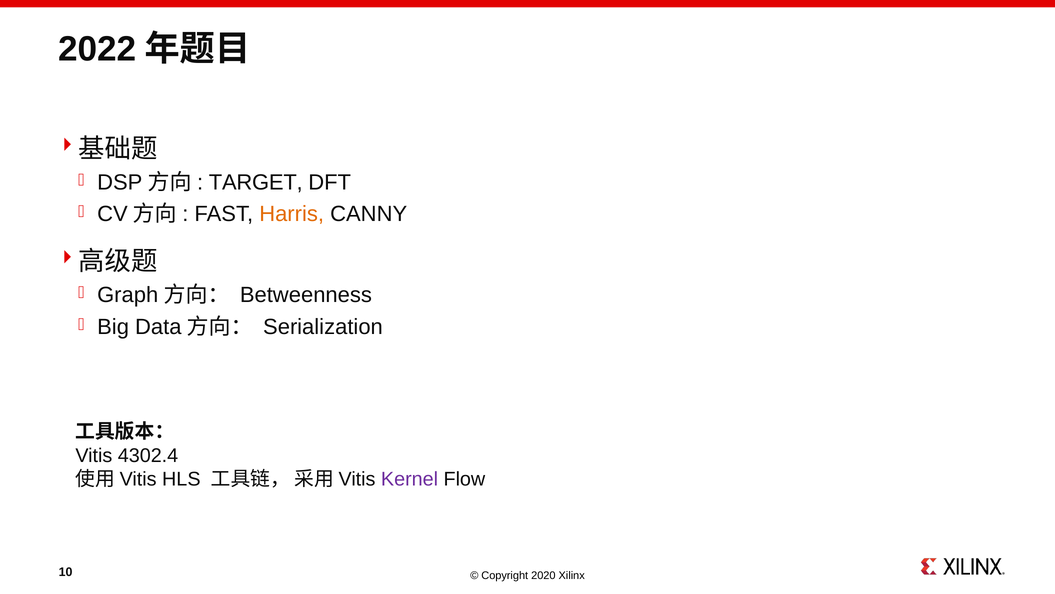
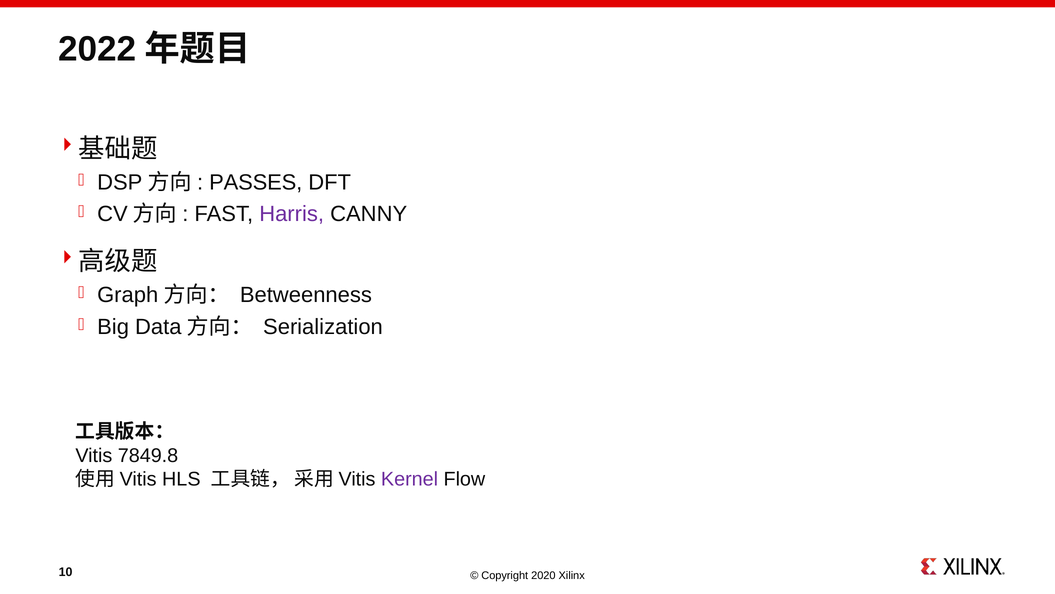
TARGET: TARGET -> PASSES
Harris colour: orange -> purple
4302.4: 4302.4 -> 7849.8
